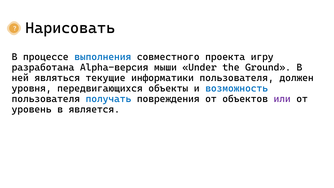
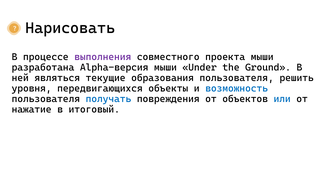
выполнения colour: blue -> purple
проекта игру: игру -> мыши
информатики: информатики -> образования
должен: должен -> решить
или colour: purple -> blue
уровень: уровень -> нажатие
является: является -> итоговый
